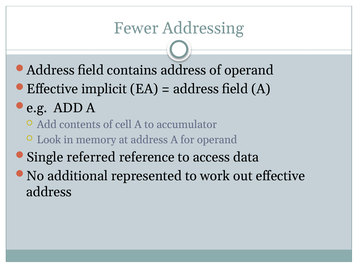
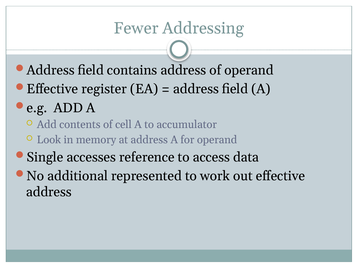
implicit: implicit -> register
referred: referred -> accesses
